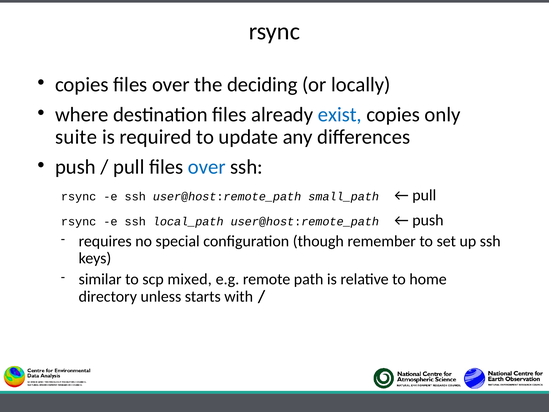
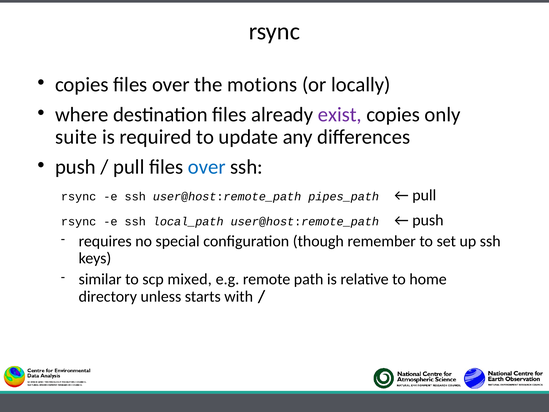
deciding: deciding -> motions
exist colour: blue -> purple
small_path: small_path -> pipes_path
